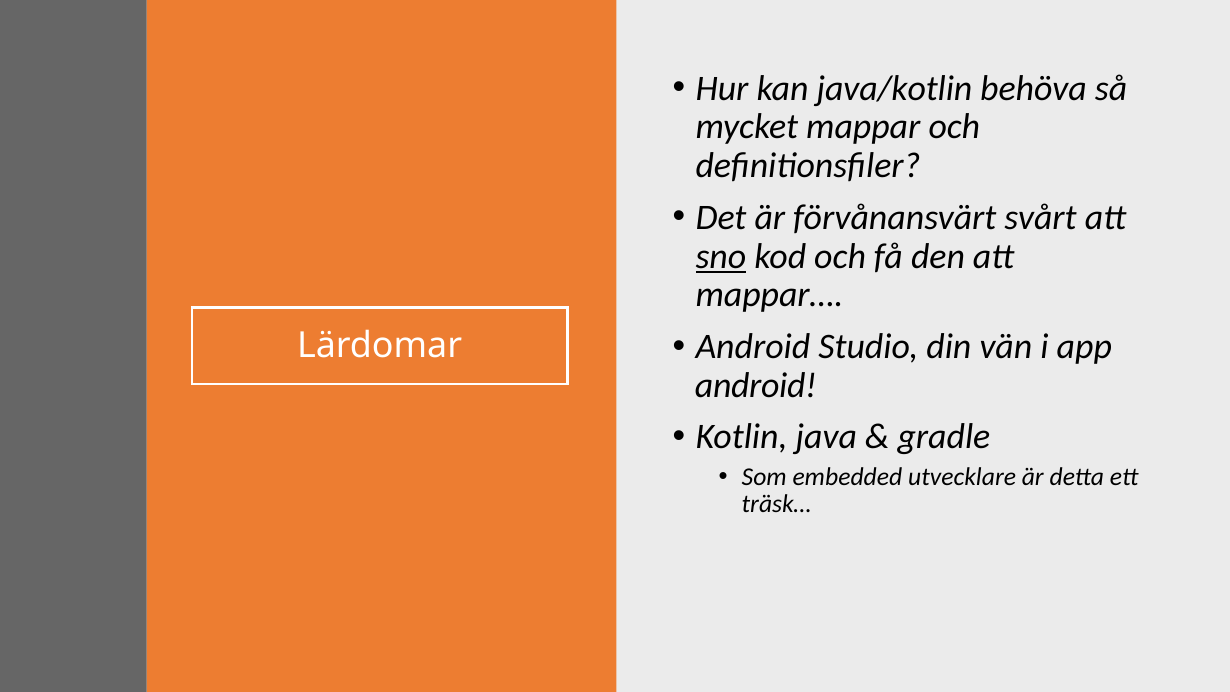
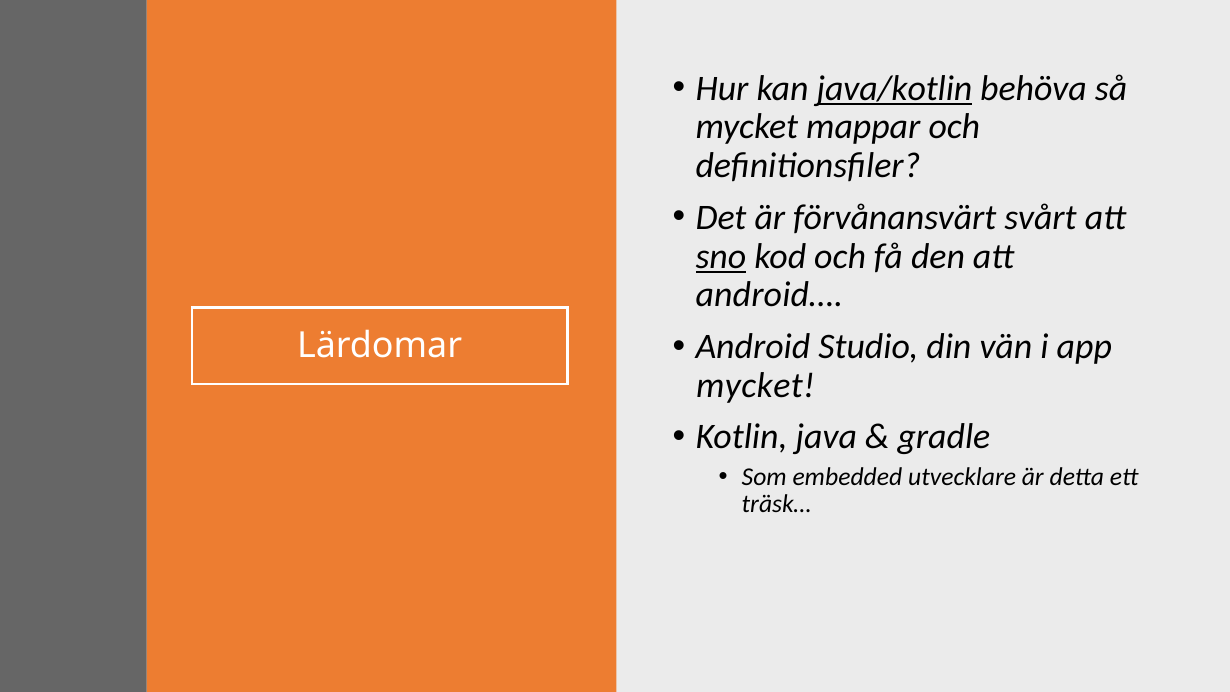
java/kotlin underline: none -> present
mappar…: mappar… -> android…
android at (756, 385): android -> mycket
